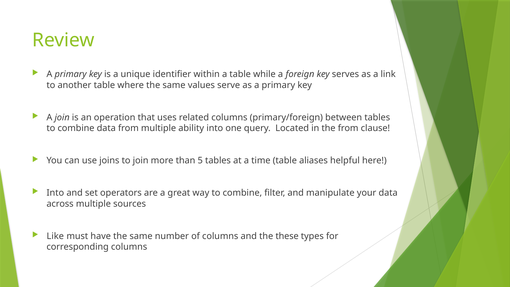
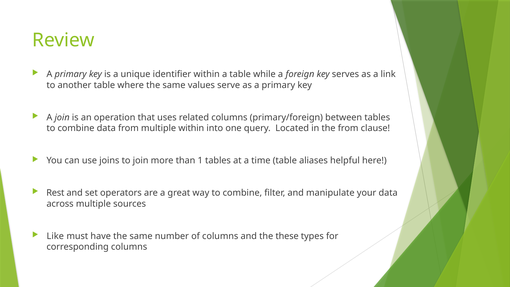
multiple ability: ability -> within
5: 5 -> 1
Into at (55, 193): Into -> Rest
